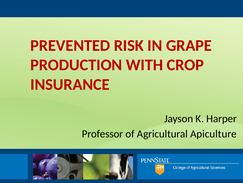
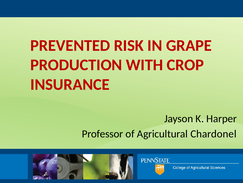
Apiculture: Apiculture -> Chardonel
